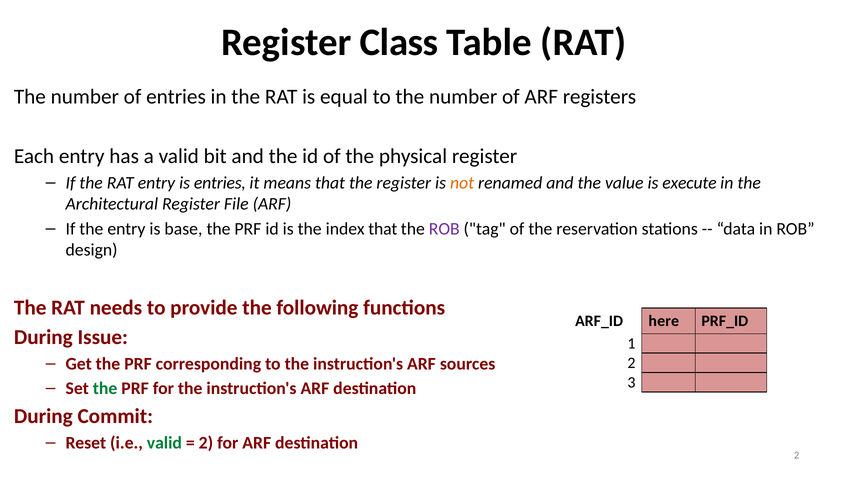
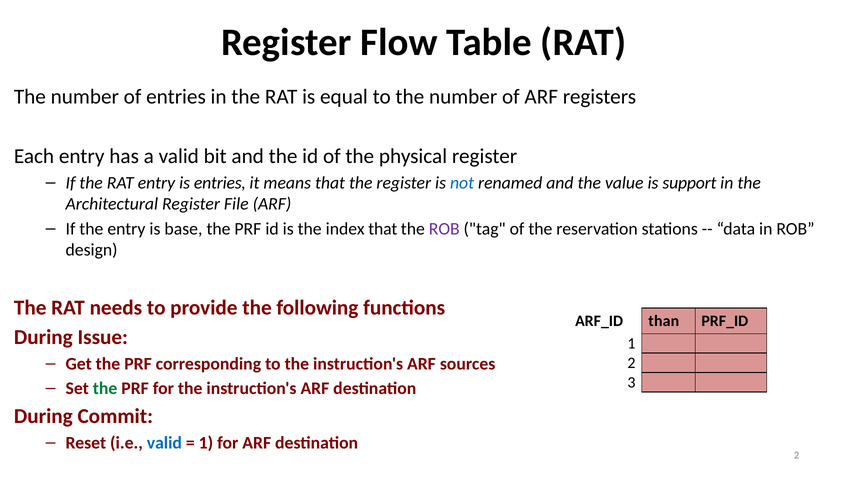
Class: Class -> Flow
not colour: orange -> blue
execute: execute -> support
here: here -> than
valid at (164, 443) colour: green -> blue
2 at (206, 443): 2 -> 1
